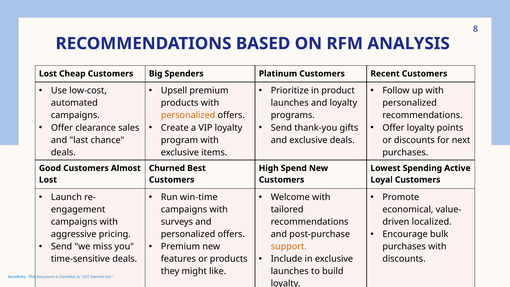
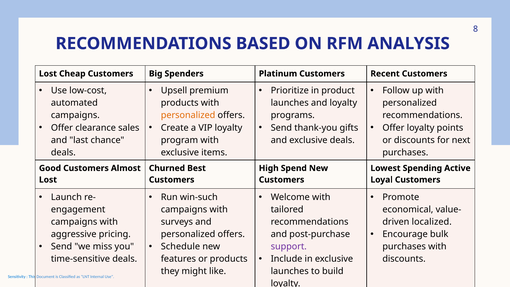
win-time: win-time -> win-such
Premium at (180, 246): Premium -> Schedule
support colour: orange -> purple
